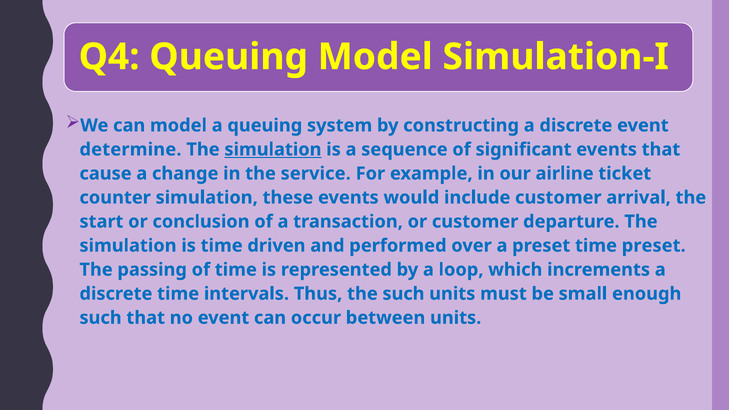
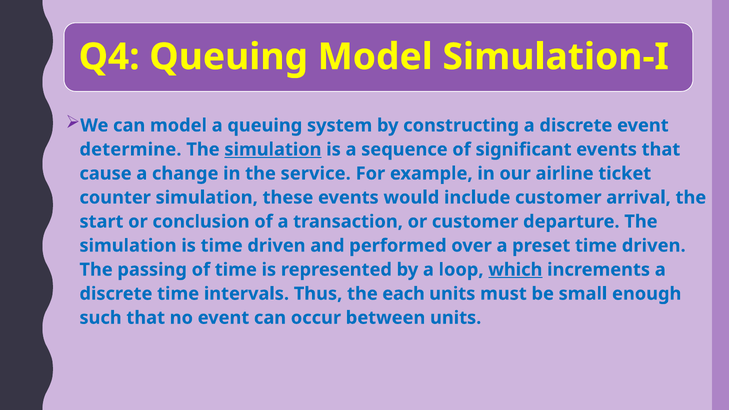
preset time preset: preset -> driven
which underline: none -> present
the such: such -> each
